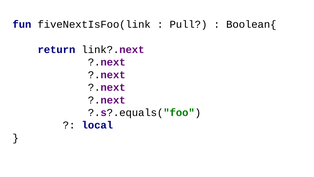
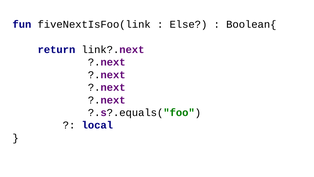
Pull: Pull -> Else
